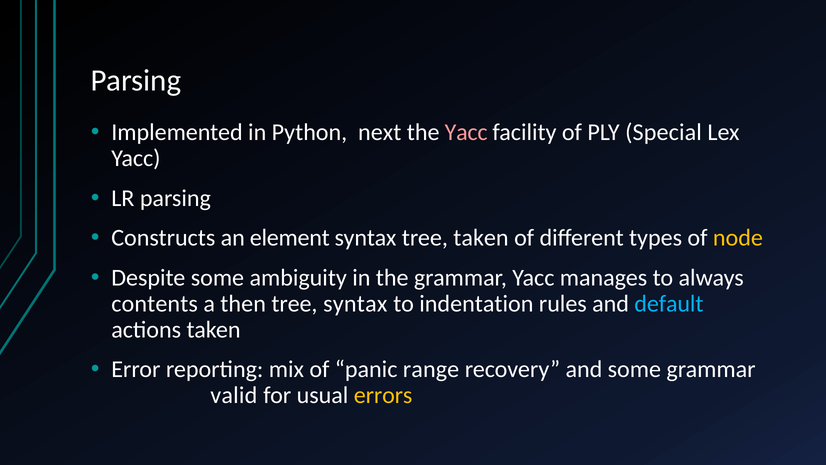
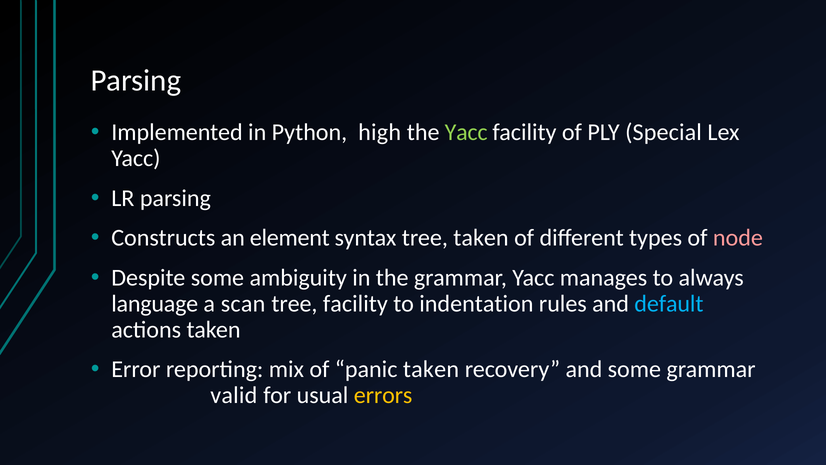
next: next -> high
Yacc at (466, 132) colour: pink -> light green
node colour: yellow -> pink
contents: contents -> language
then: then -> scan
tree syntax: syntax -> facility
panic range: range -> taken
